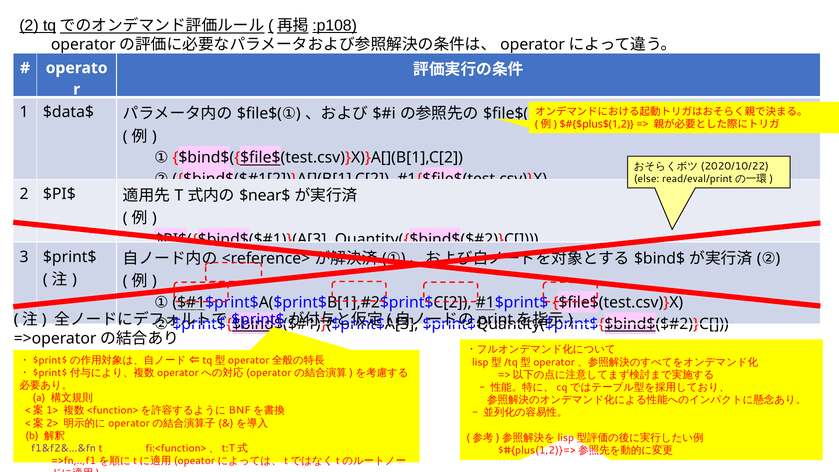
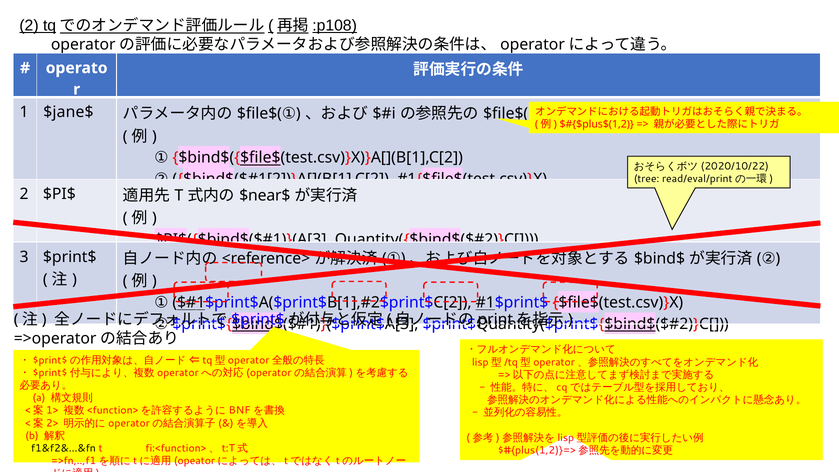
$data$: $data$ -> $jane$
else: else -> tree
f1&f2&...&fn colour: purple -> black
